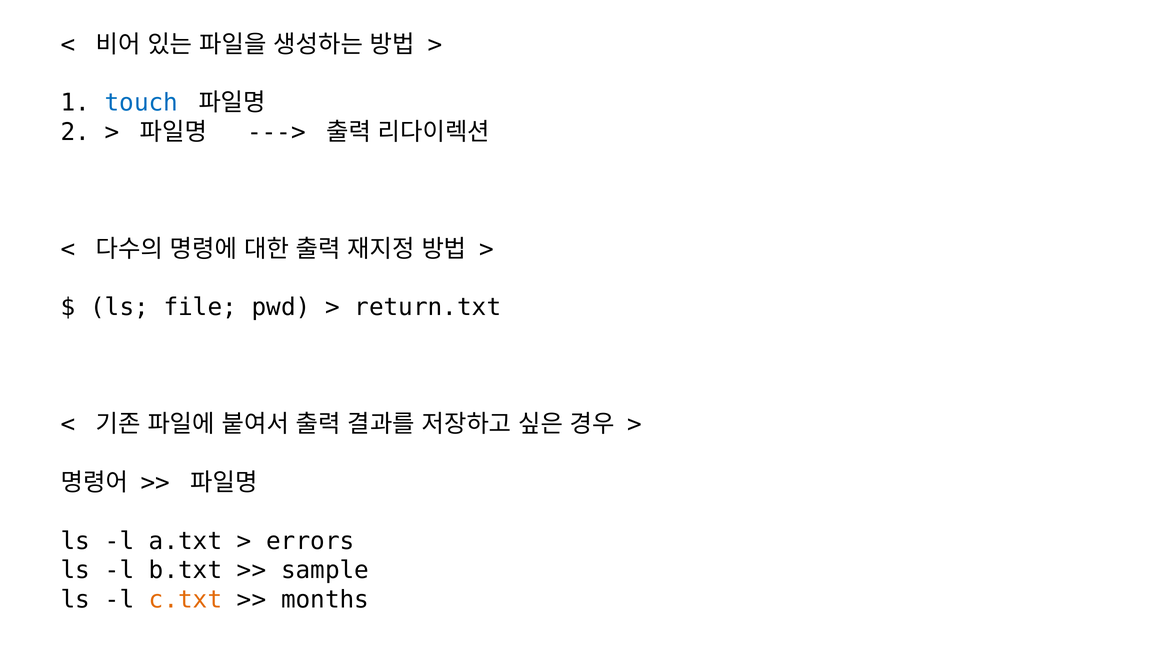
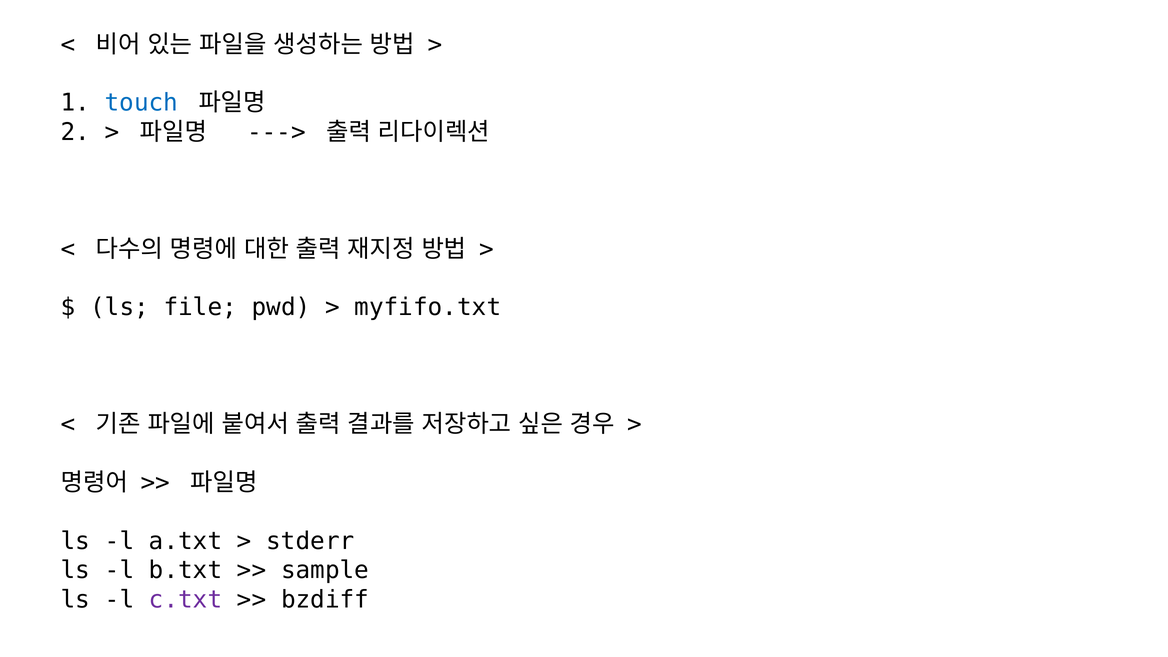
return.txt: return.txt -> myfifo.txt
errors: errors -> stderr
c.txt colour: orange -> purple
months: months -> bzdiff
